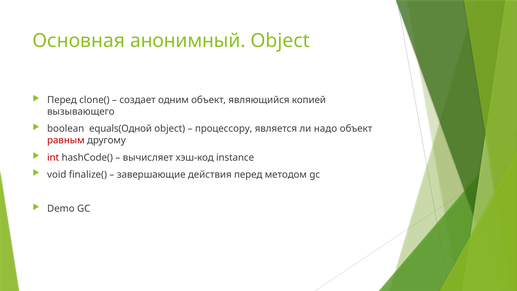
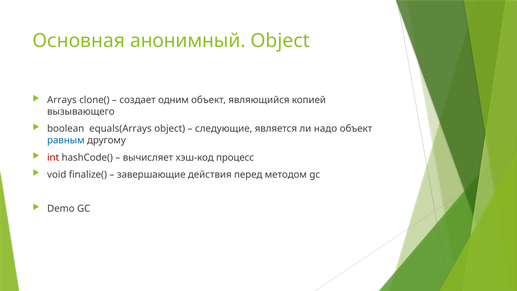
Перед at (62, 100): Перед -> Arrays
equals(Одной: equals(Одной -> equals(Arrays
процессору: процессору -> следующие
равным colour: red -> blue
instance: instance -> процесс
